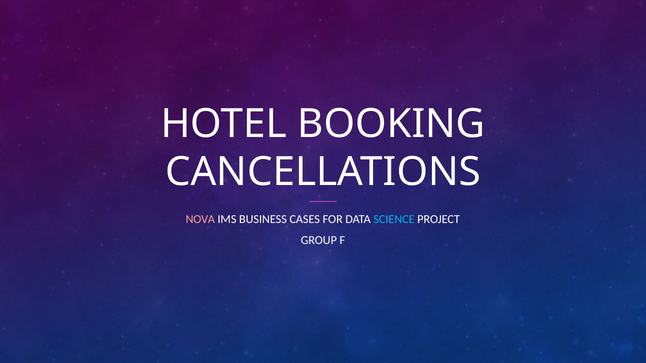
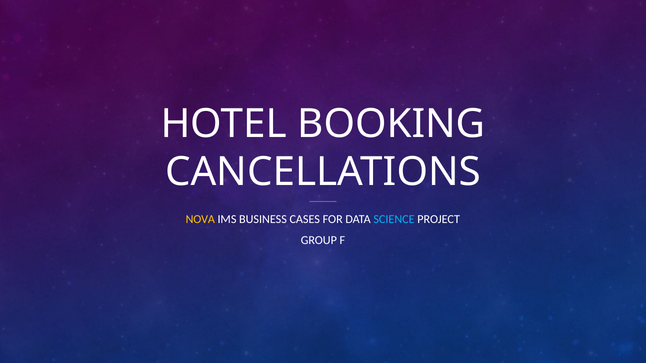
NOVA colour: pink -> yellow
